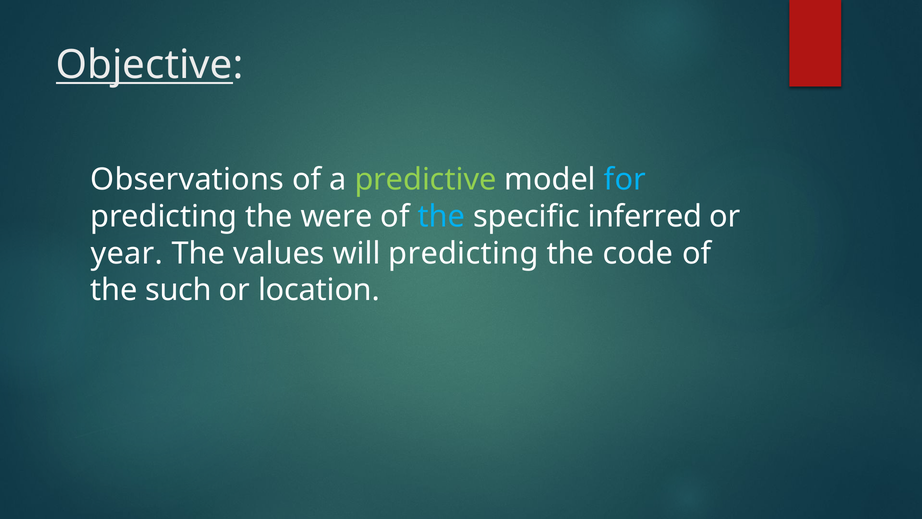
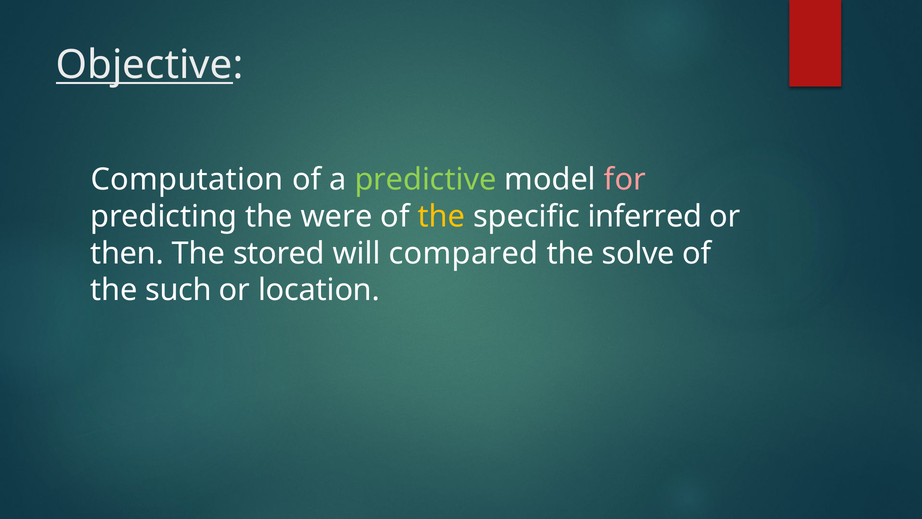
Observations: Observations -> Computation
for colour: light blue -> pink
the at (441, 216) colour: light blue -> yellow
year: year -> then
values: values -> stored
will predicting: predicting -> compared
code: code -> solve
